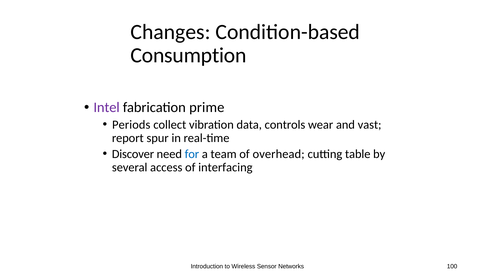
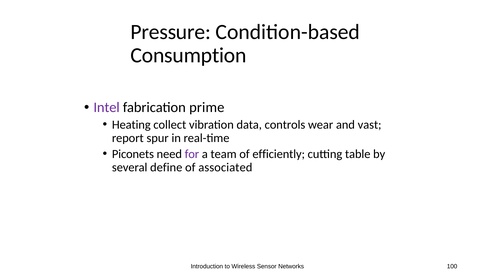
Changes: Changes -> Pressure
Periods: Periods -> Heating
Discover: Discover -> Piconets
for colour: blue -> purple
overhead: overhead -> efficiently
access: access -> define
interfacing: interfacing -> associated
